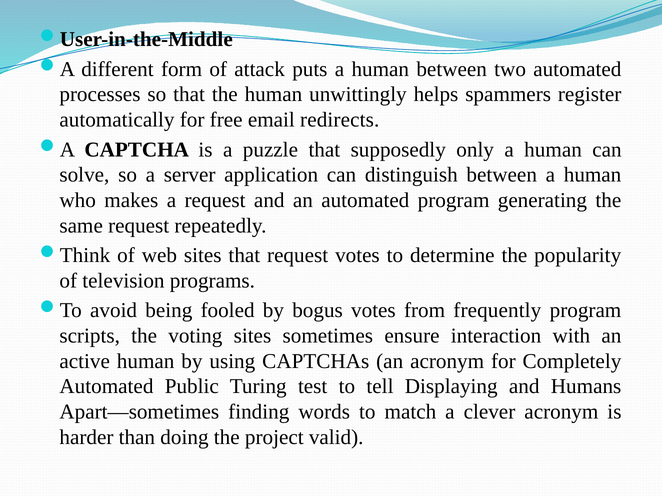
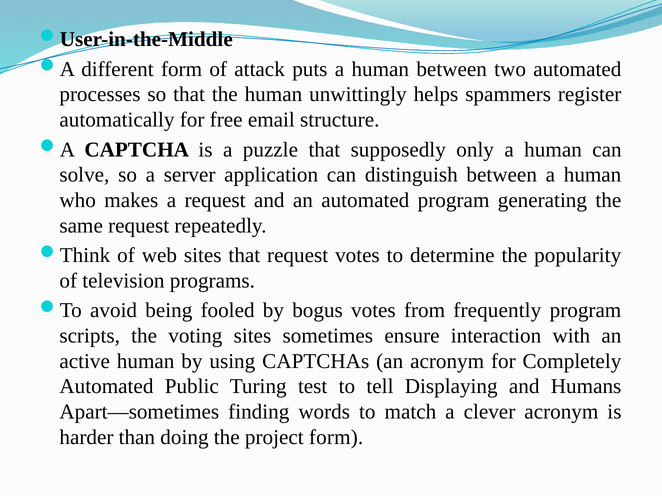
redirects: redirects -> structure
project valid: valid -> form
